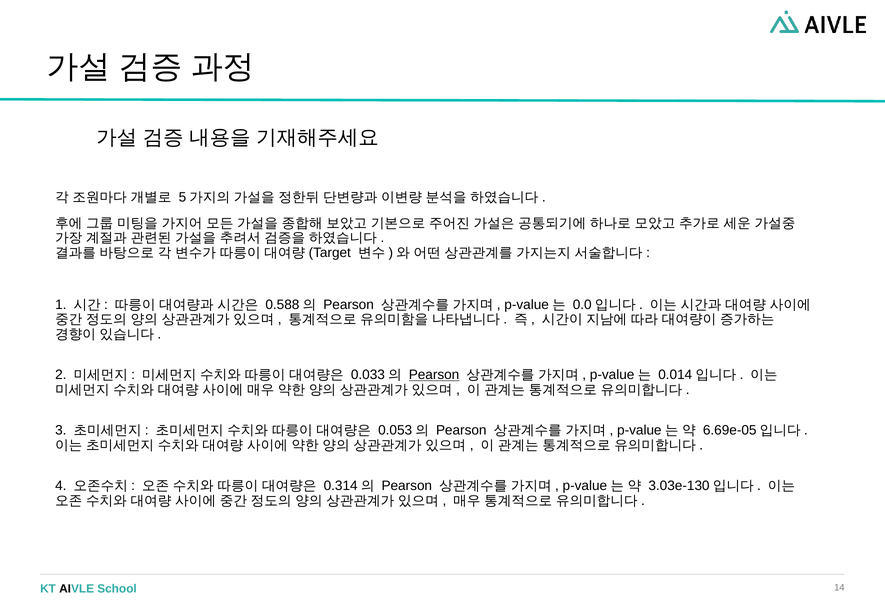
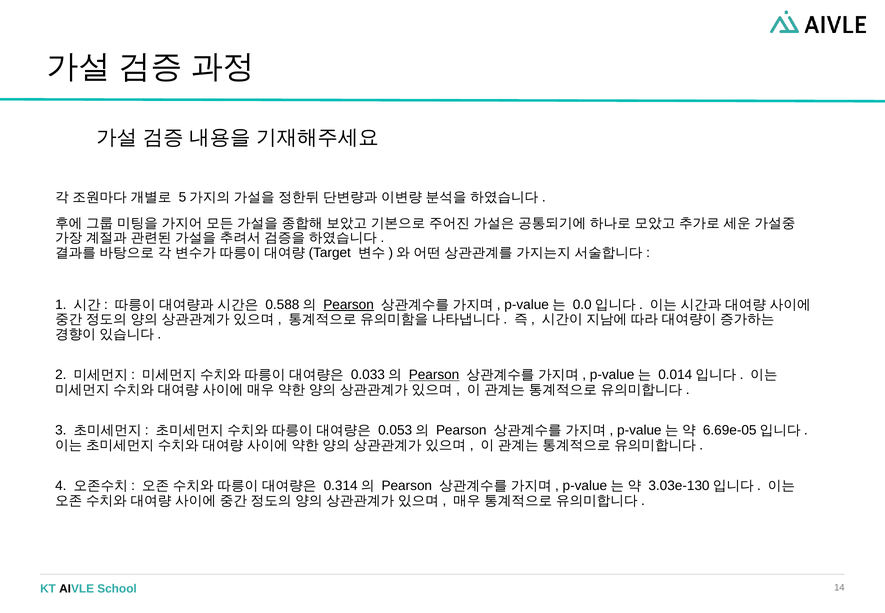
Pearson at (349, 305) underline: none -> present
